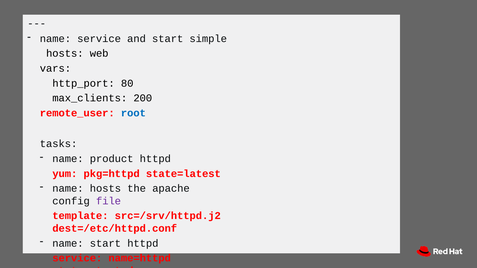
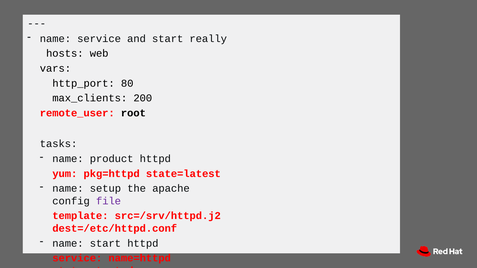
simple: simple -> really
root colour: blue -> black
name hosts: hosts -> setup
